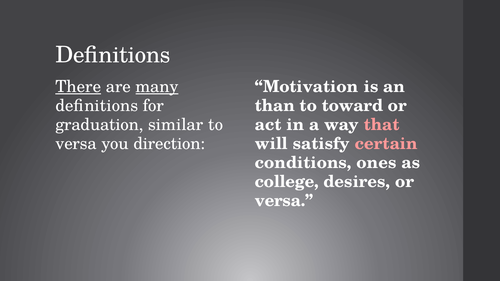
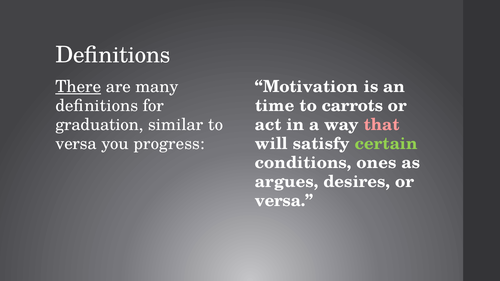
many underline: present -> none
than: than -> time
toward: toward -> carrots
direction: direction -> progress
certain colour: pink -> light green
college: college -> argues
